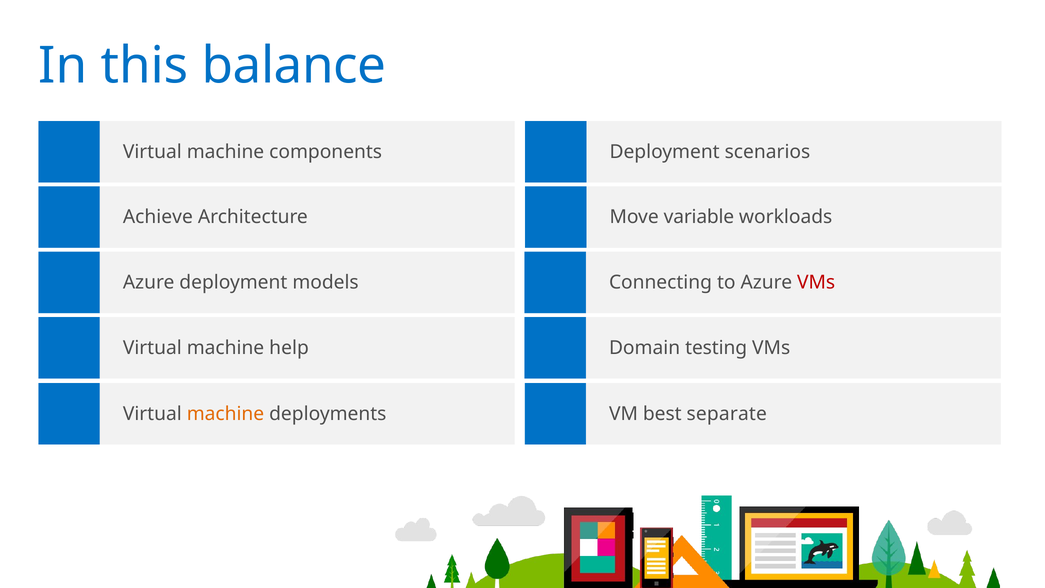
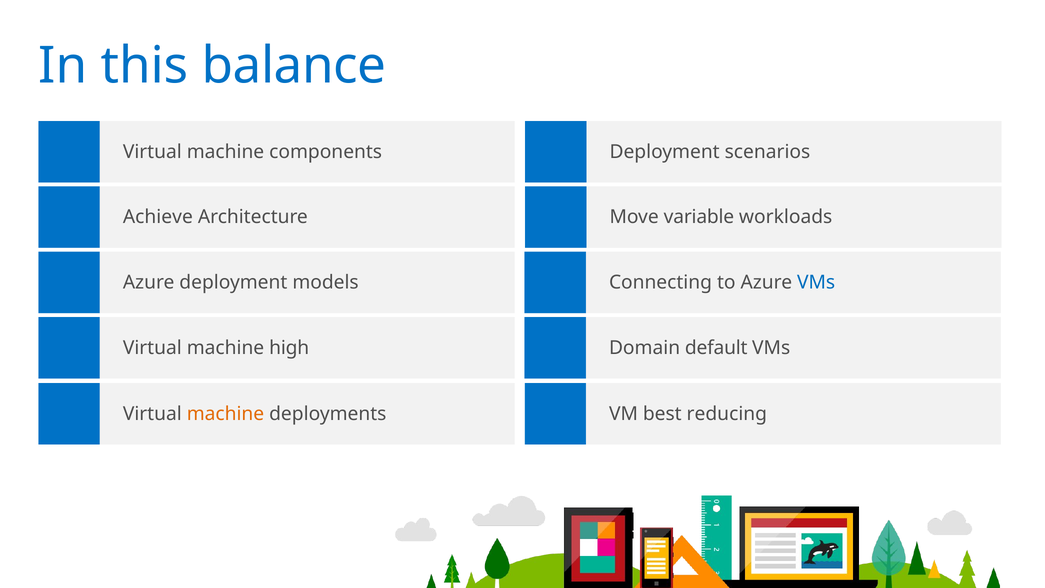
VMs at (816, 282) colour: red -> blue
help: help -> high
testing: testing -> default
separate: separate -> reducing
